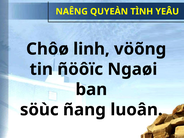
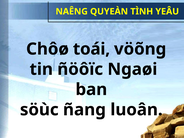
linh: linh -> toái
